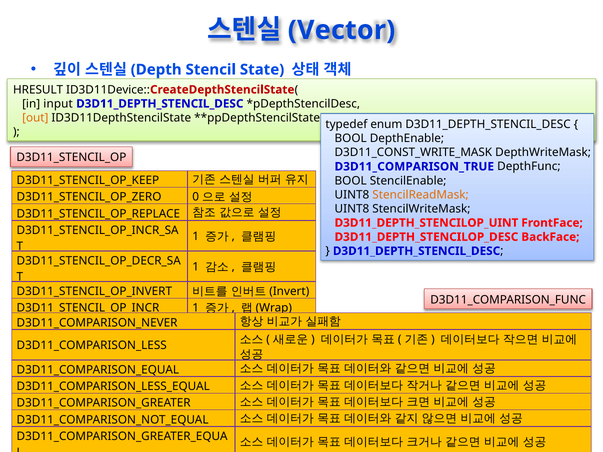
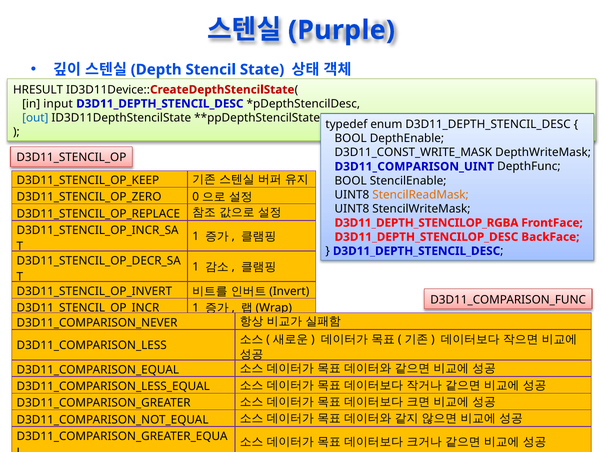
Vector: Vector -> Purple
out colour: orange -> blue
D3D11_COMPARISON_TRUE: D3D11_COMPARISON_TRUE -> D3D11_COMPARISON_UINT
D3D11_DEPTH_STENCILOP_UINT: D3D11_DEPTH_STENCILOP_UINT -> D3D11_DEPTH_STENCILOP_RGBA
